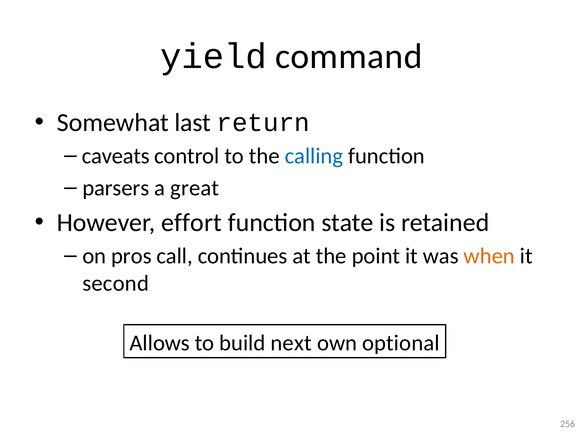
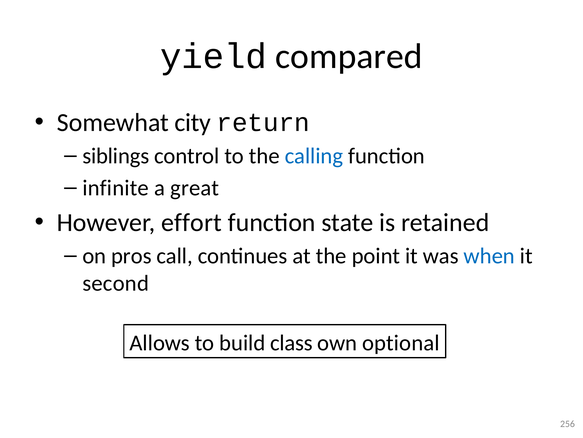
command: command -> compared
last: last -> city
caveats: caveats -> siblings
parsers: parsers -> infinite
when colour: orange -> blue
next: next -> class
